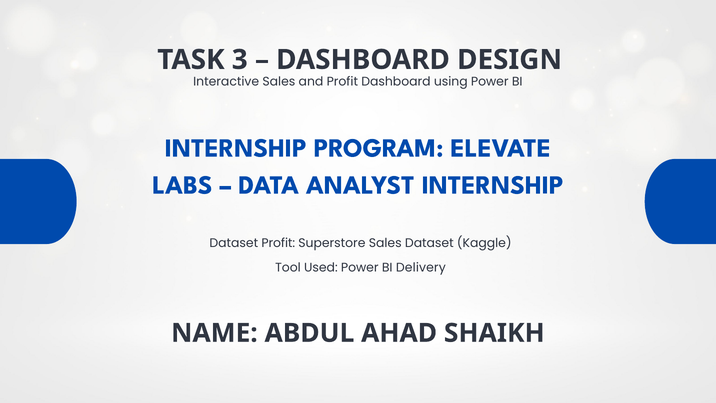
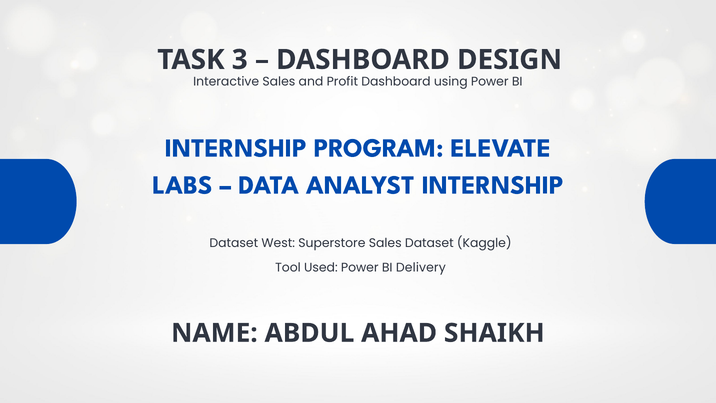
Dataset Profit: Profit -> West
